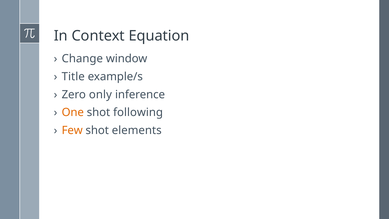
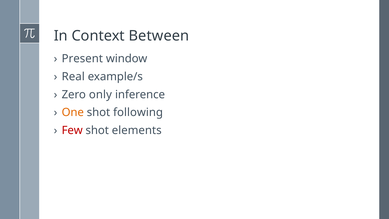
Equation: Equation -> Between
Change: Change -> Present
Title: Title -> Real
Few colour: orange -> red
